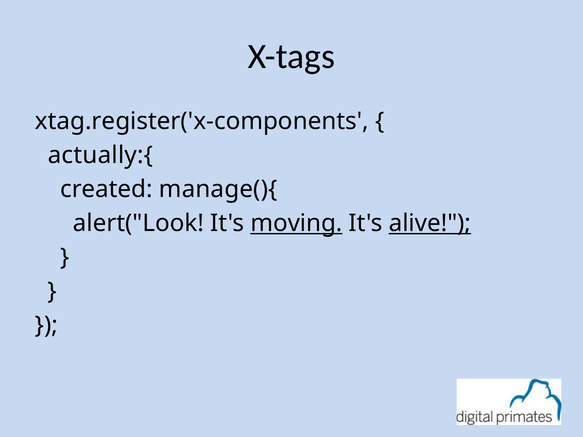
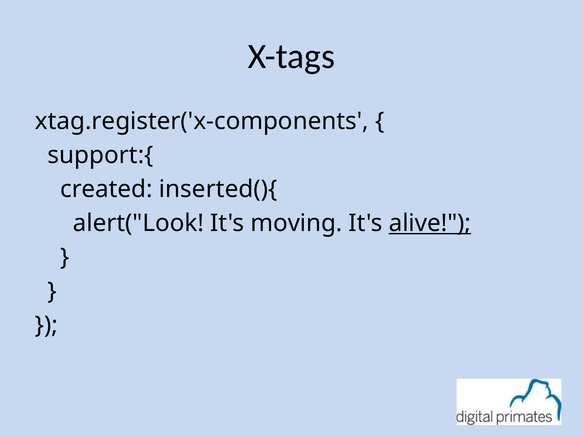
actually:{: actually:{ -> support:{
manage(){: manage(){ -> inserted(){
moving underline: present -> none
